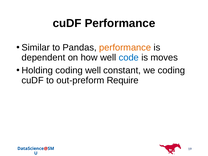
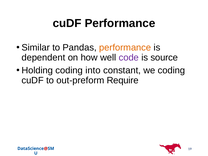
code colour: blue -> purple
moves: moves -> source
coding well: well -> into
